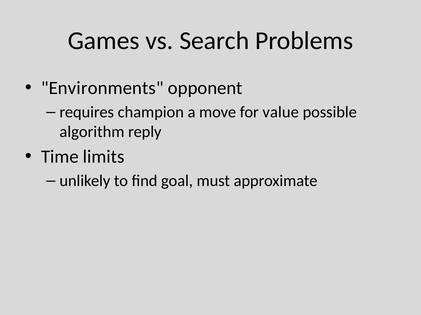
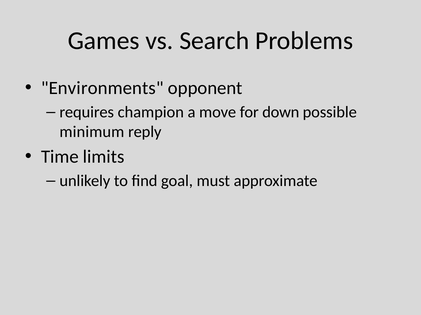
value: value -> down
algorithm: algorithm -> minimum
